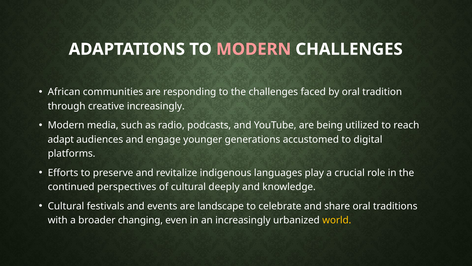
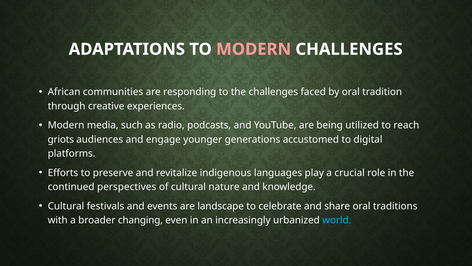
creative increasingly: increasingly -> experiences
adapt: adapt -> griots
deeply: deeply -> nature
world colour: yellow -> light blue
